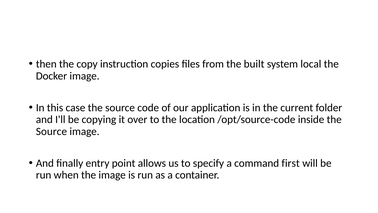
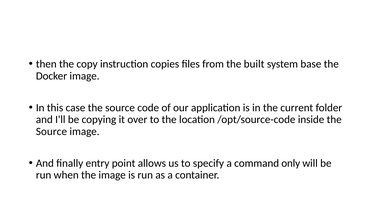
local: local -> base
first: first -> only
